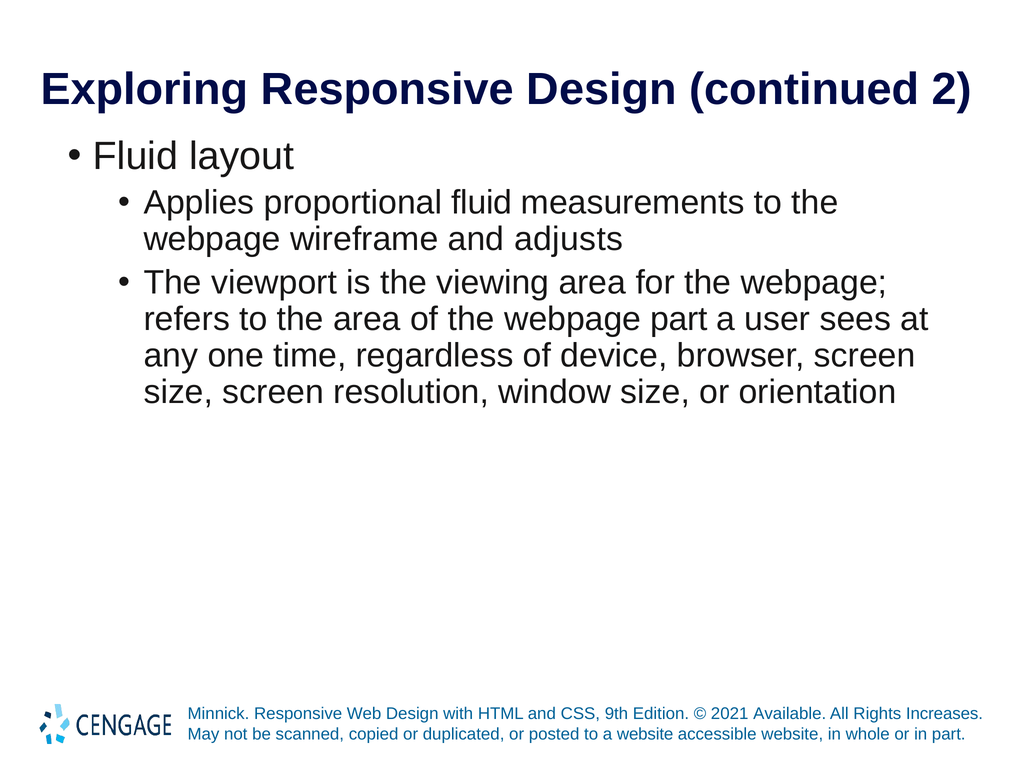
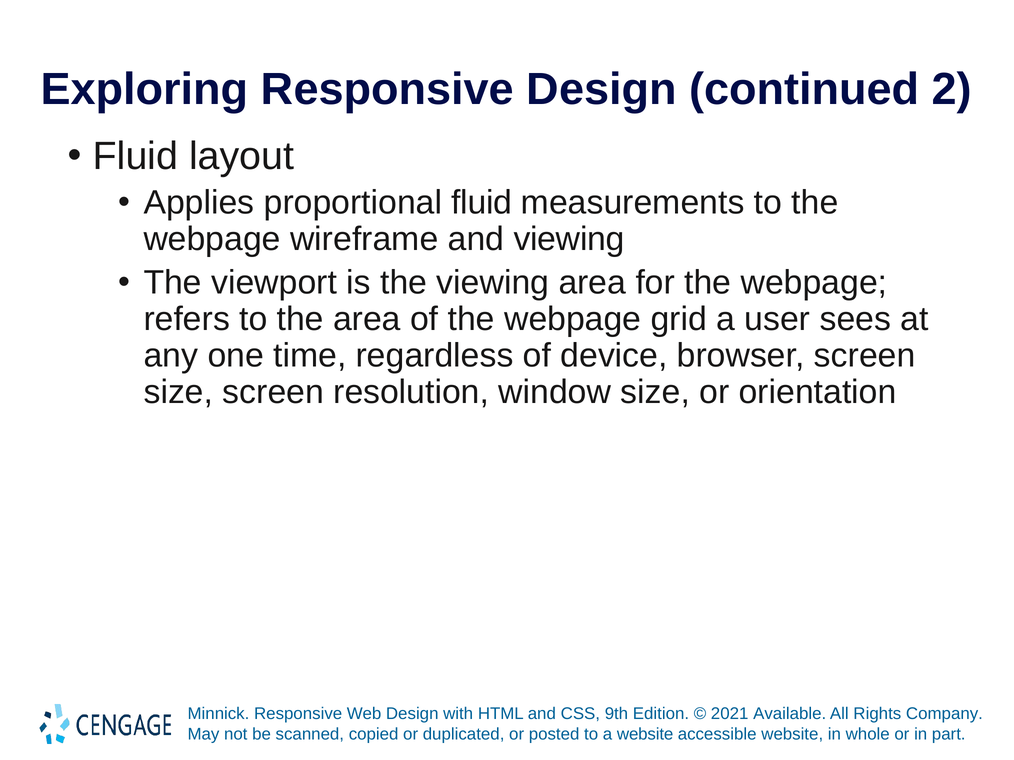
and adjusts: adjusts -> viewing
webpage part: part -> grid
Increases: Increases -> Company
